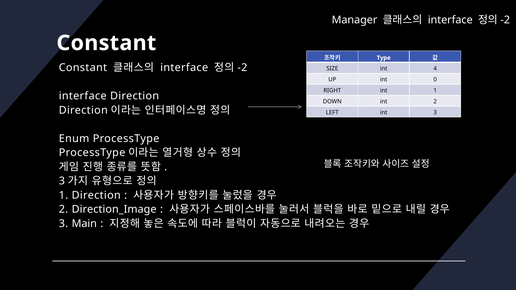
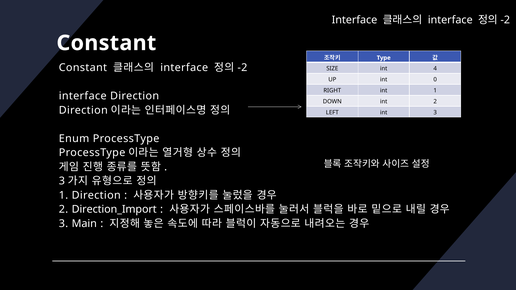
Manager at (355, 20): Manager -> Interface
Direction_Image: Direction_Image -> Direction_Import
